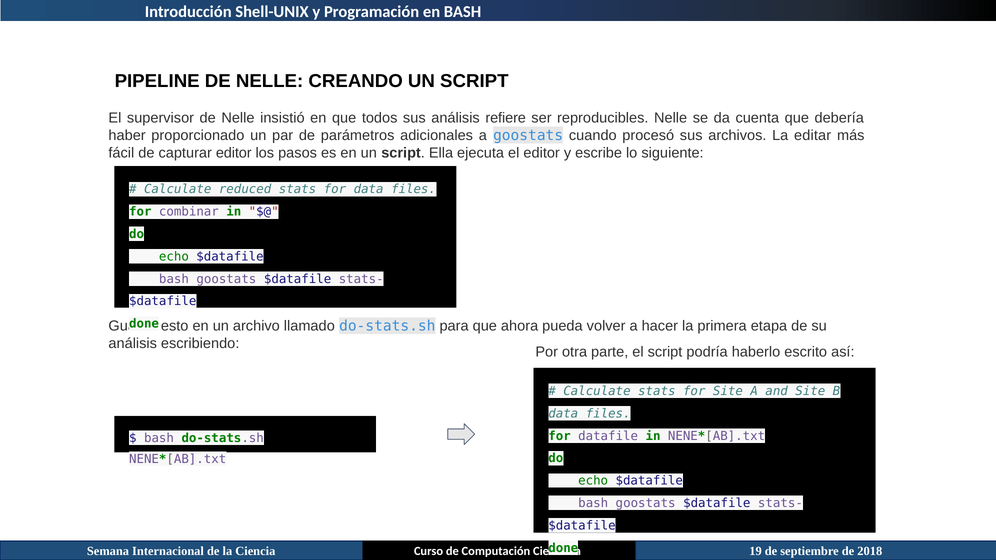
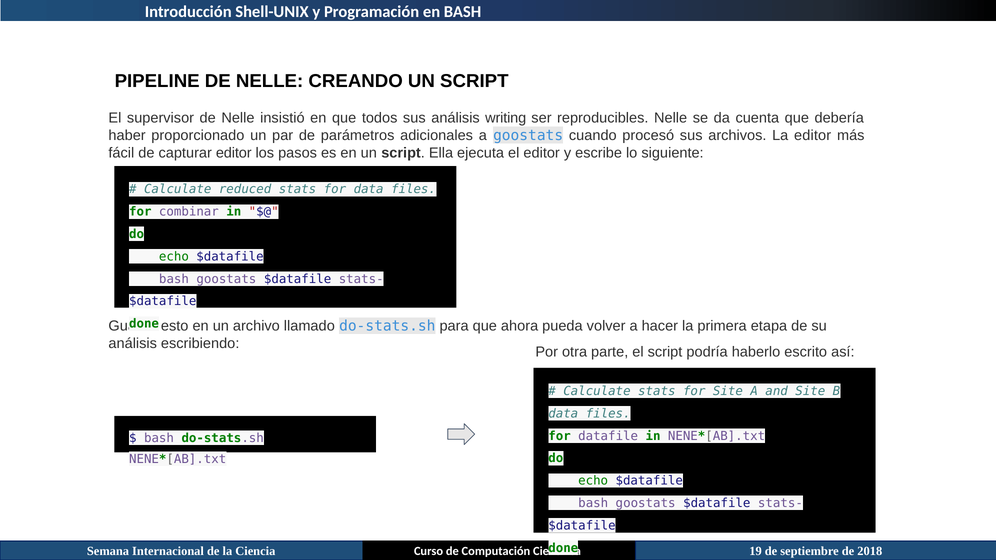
refiere: refiere -> writing
La editar: editar -> editor
